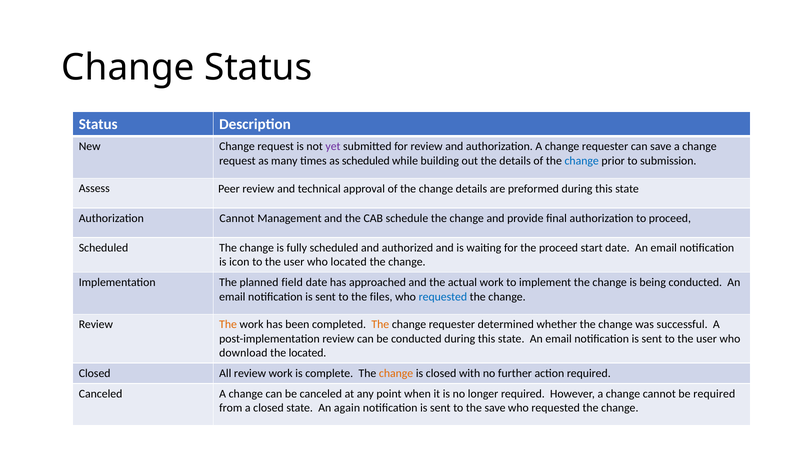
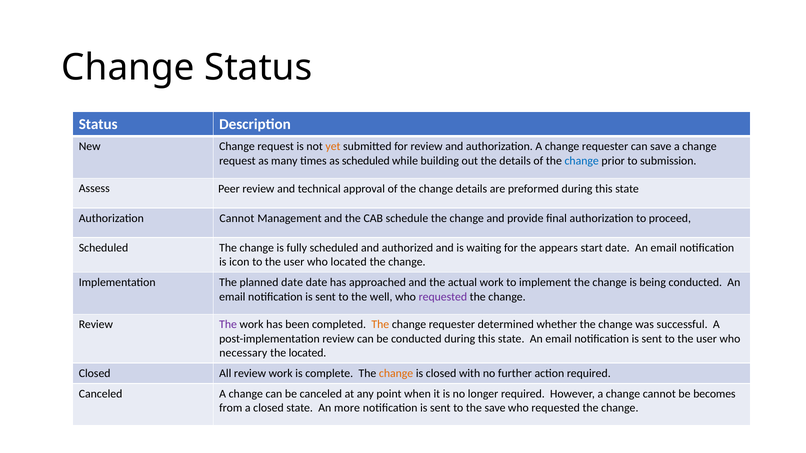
yet colour: purple -> orange
the proceed: proceed -> appears
planned field: field -> date
files: files -> well
requested at (443, 297) colour: blue -> purple
The at (228, 325) colour: orange -> purple
download: download -> necessary
be required: required -> becomes
again: again -> more
